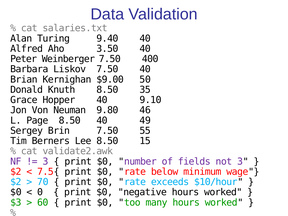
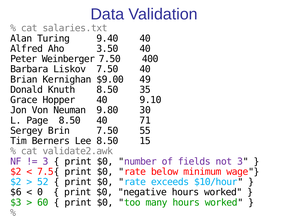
50: 50 -> 49
46: 46 -> 30
49: 49 -> 71
70: 70 -> 52
$0 at (16, 192): $0 -> $6
